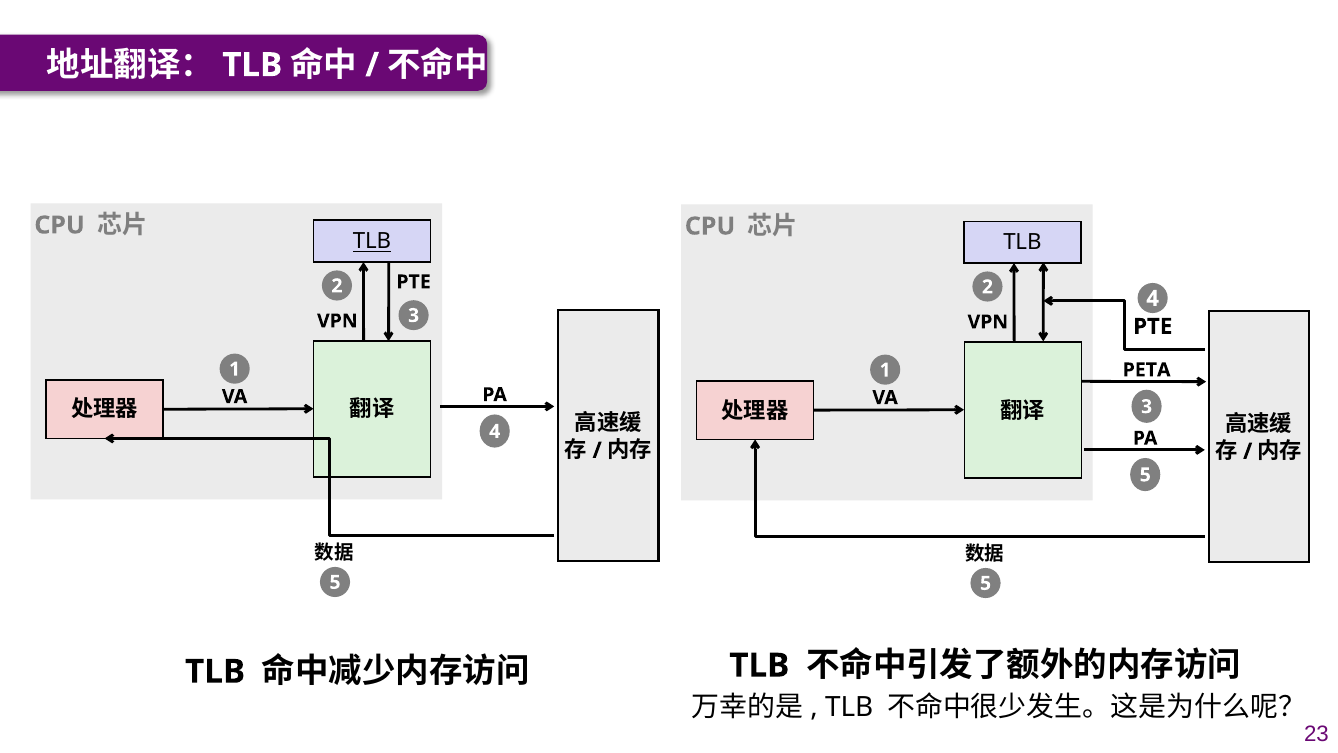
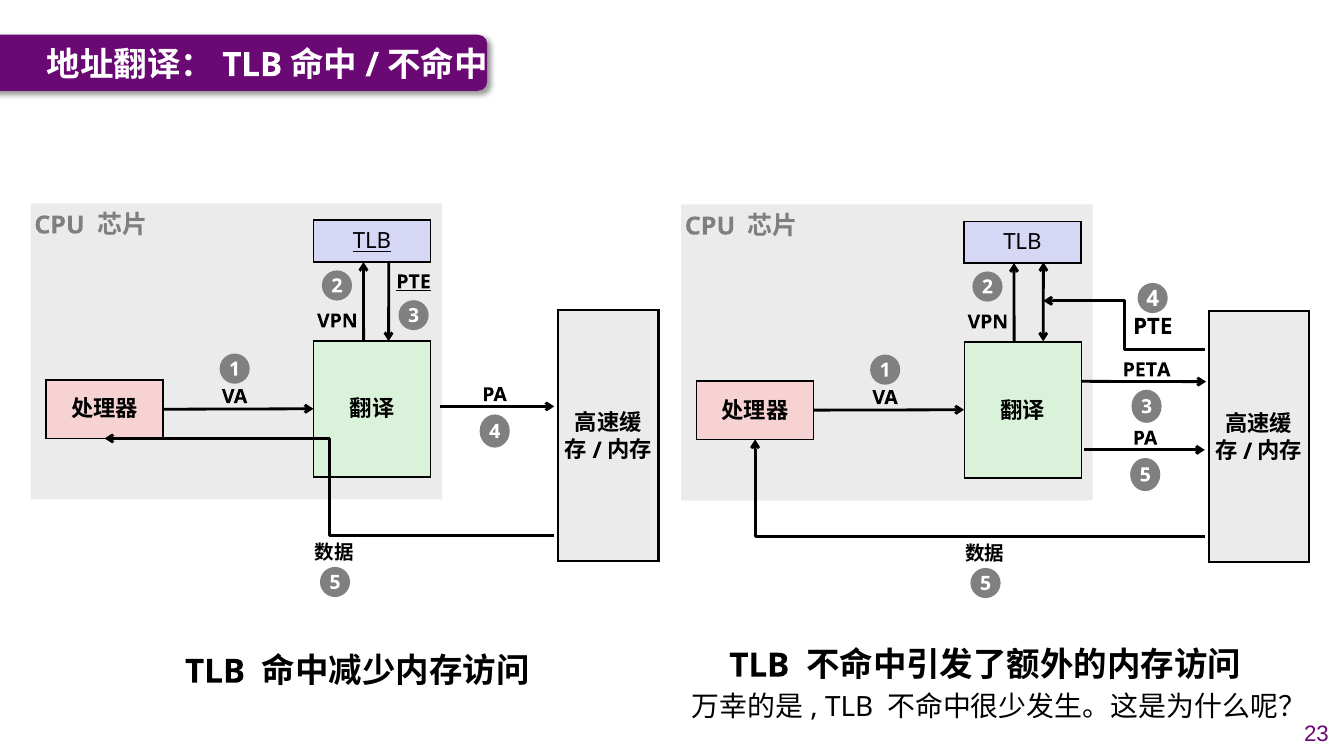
PTE at (414, 282) underline: none -> present
